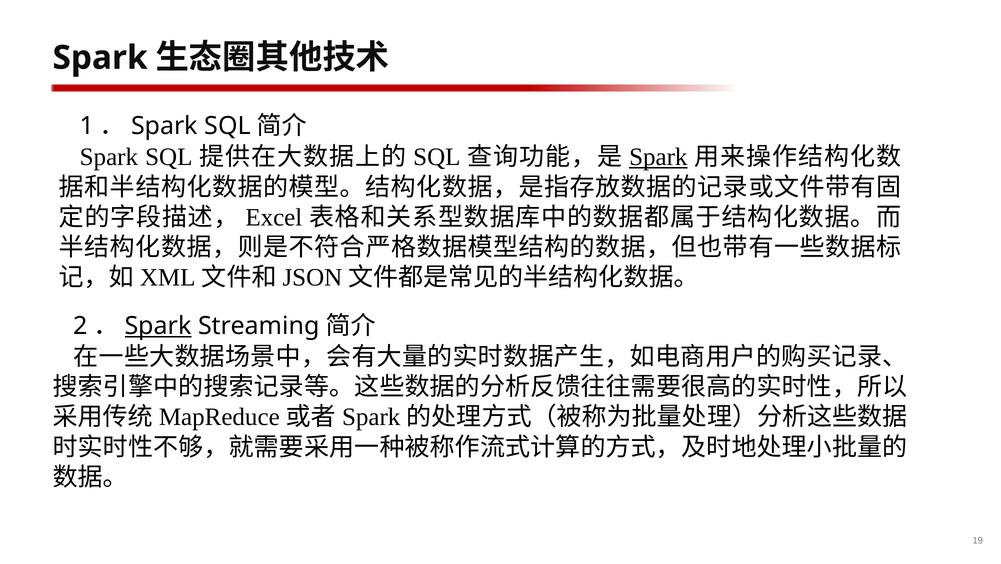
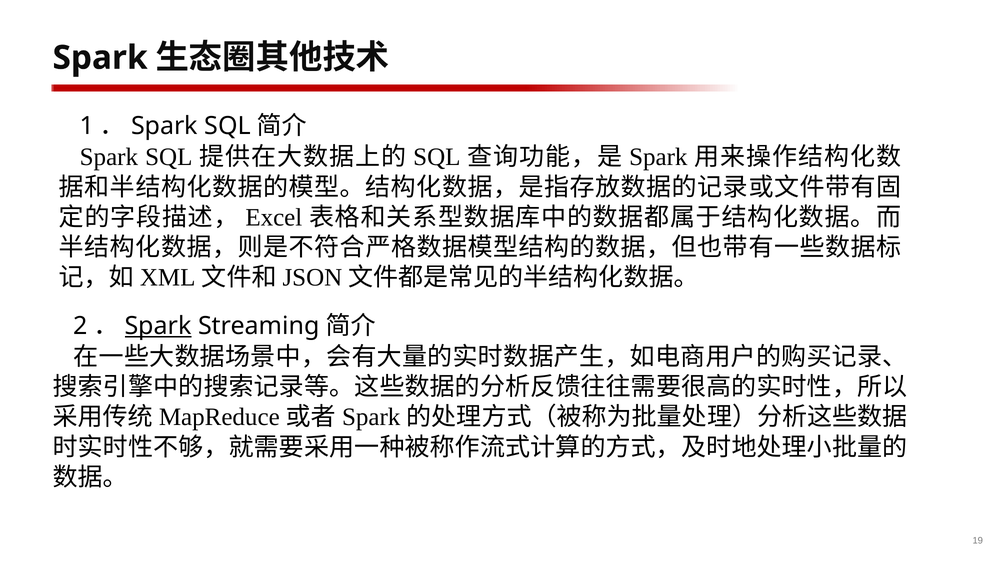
Spark at (658, 157) underline: present -> none
